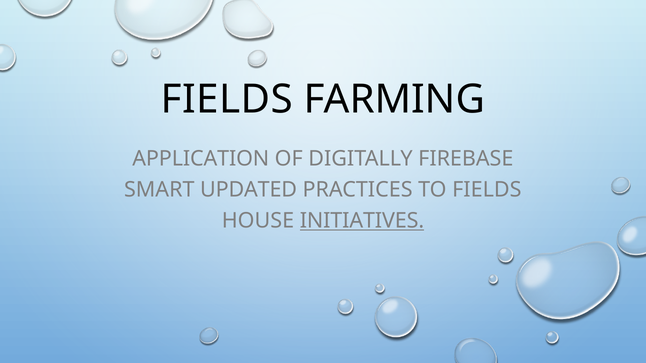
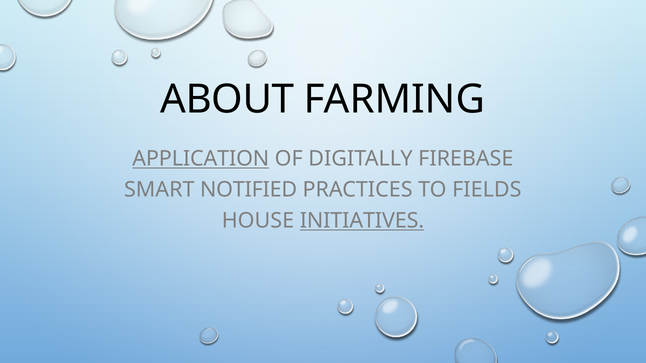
FIELDS at (227, 99): FIELDS -> ABOUT
APPLICATION underline: none -> present
UPDATED: UPDATED -> NOTIFIED
